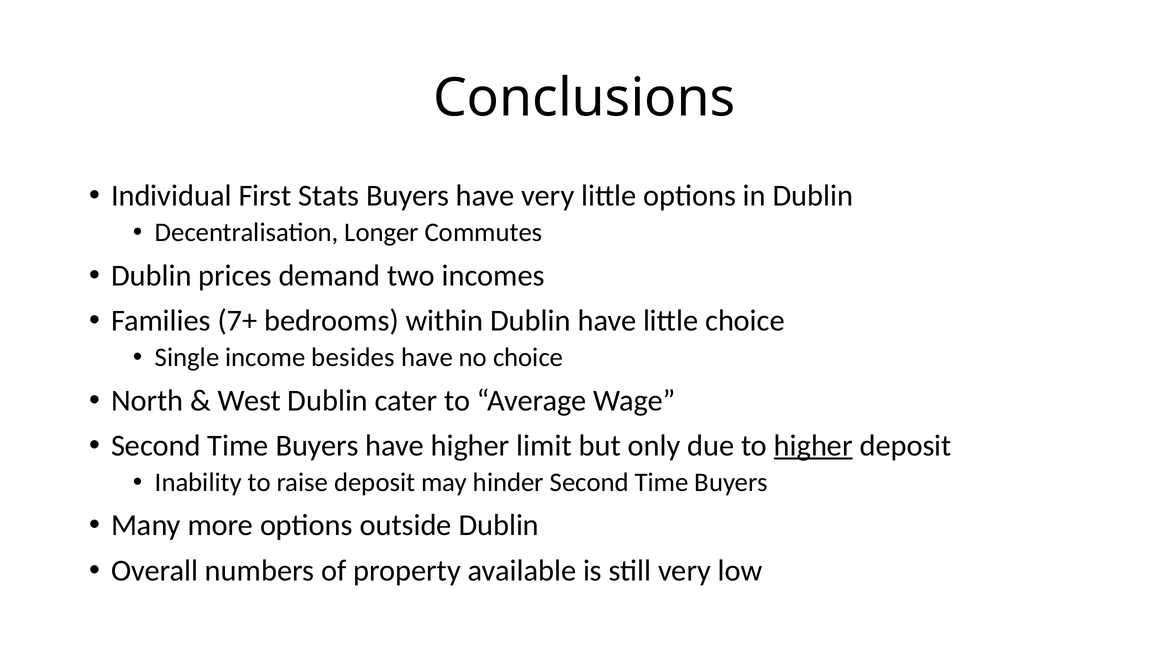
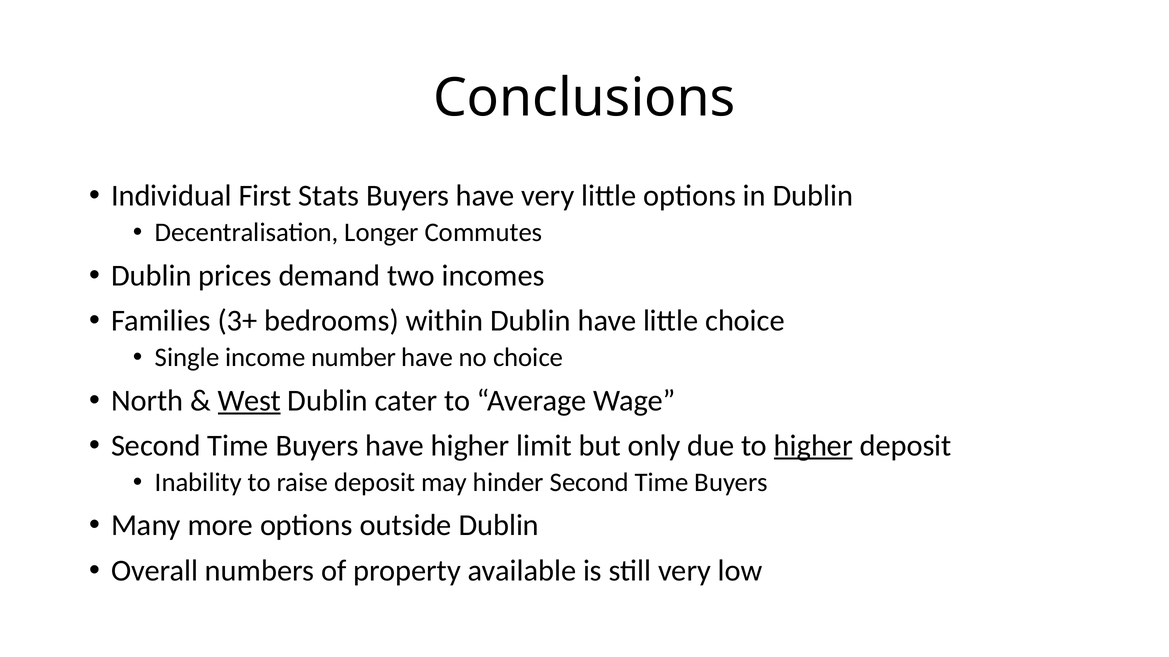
7+: 7+ -> 3+
besides: besides -> number
West underline: none -> present
